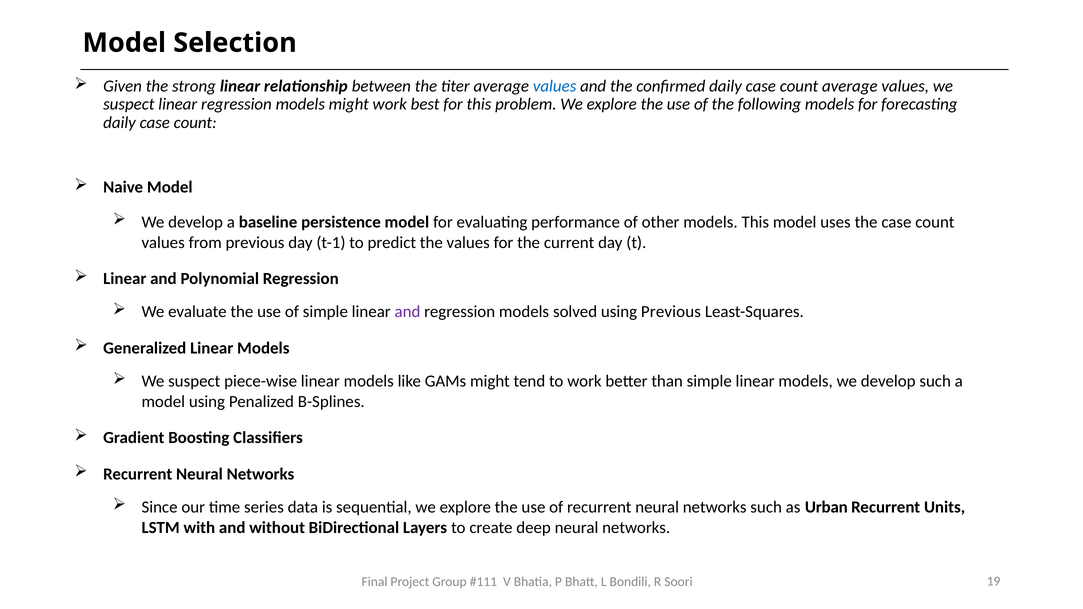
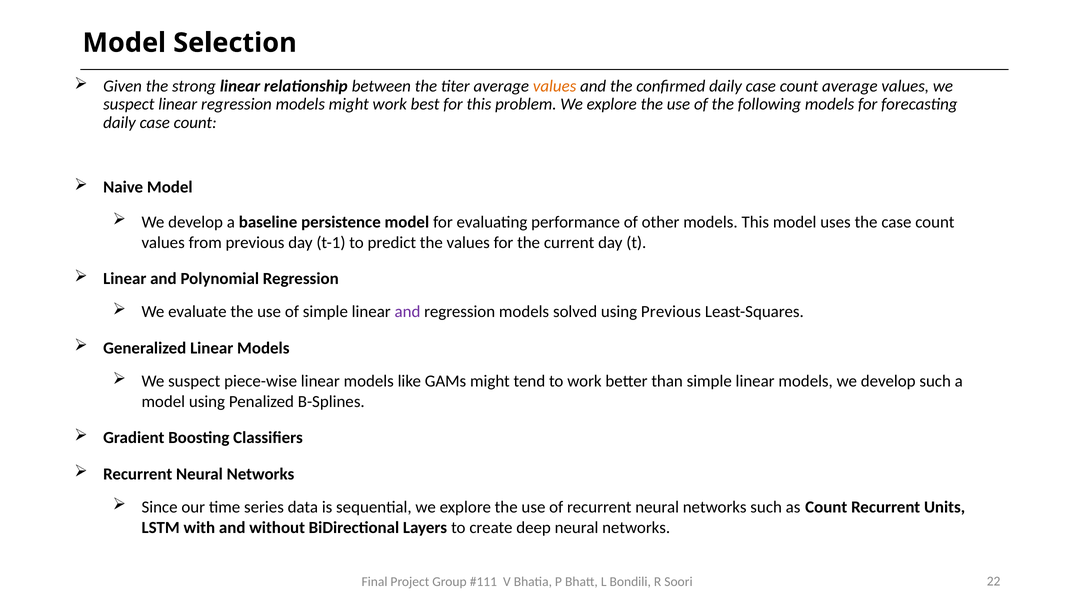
values at (555, 86) colour: blue -> orange
as Urban: Urban -> Count
19: 19 -> 22
